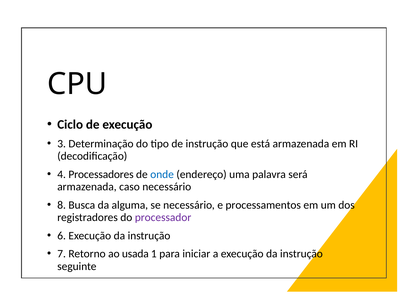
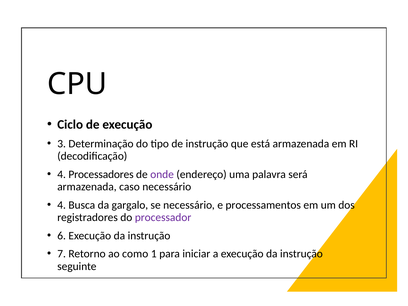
onde colour: blue -> purple
8 at (62, 205): 8 -> 4
alguma: alguma -> gargalo
usada: usada -> como
